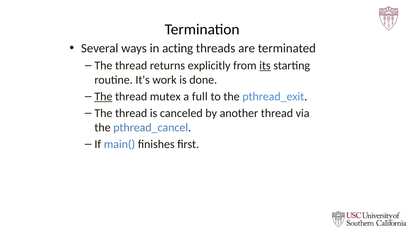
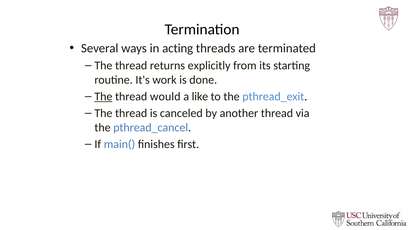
its underline: present -> none
mutex: mutex -> would
full: full -> like
